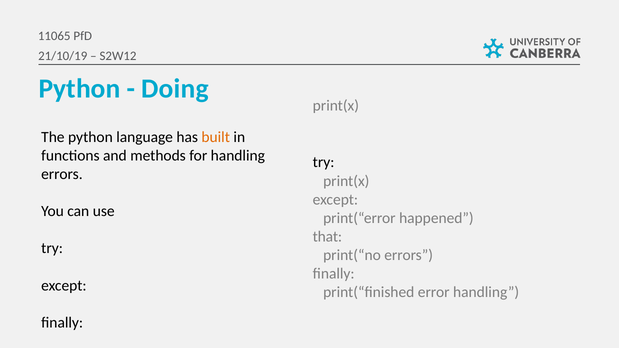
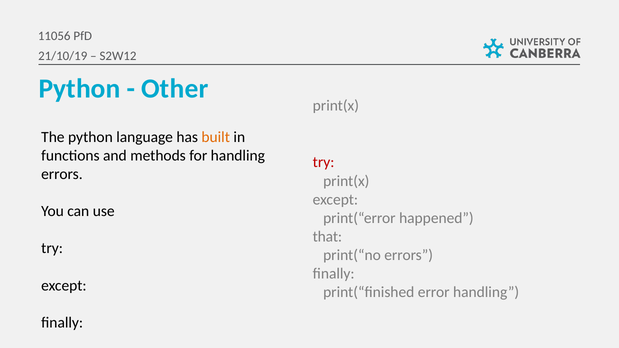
11065: 11065 -> 11056
Doing: Doing -> Other
try at (324, 162) colour: black -> red
